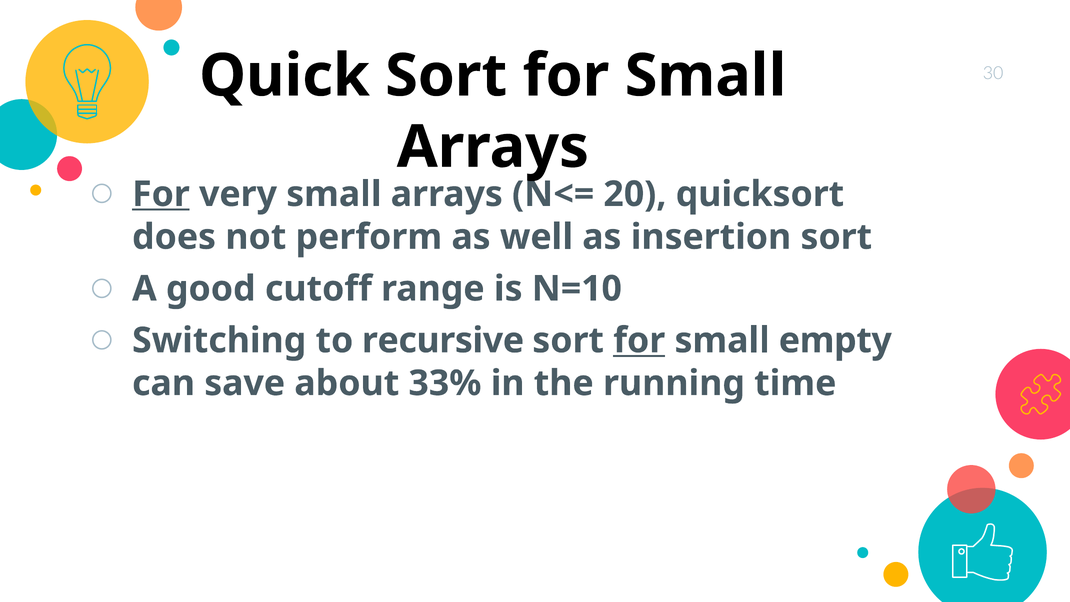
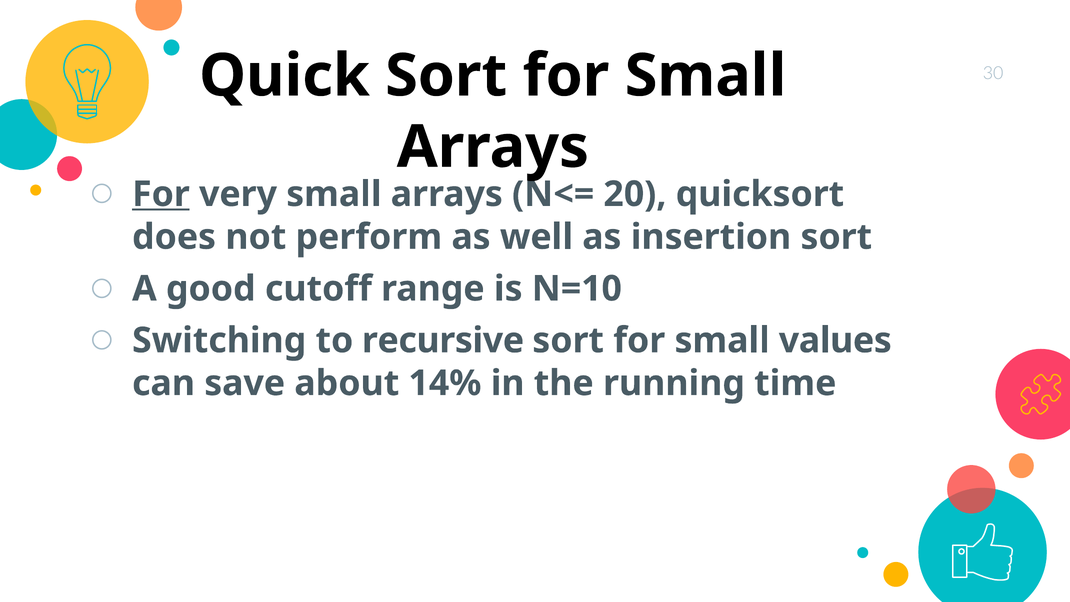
for at (639, 340) underline: present -> none
empty: empty -> values
33%: 33% -> 14%
